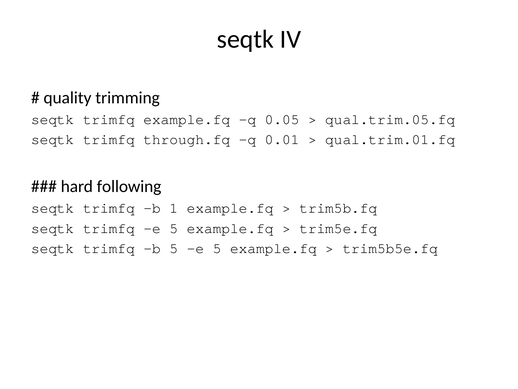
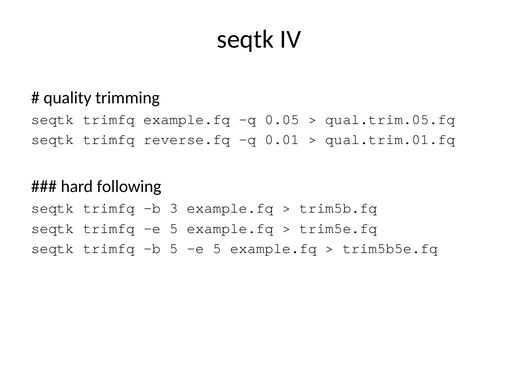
through.fq: through.fq -> reverse.fq
1: 1 -> 3
